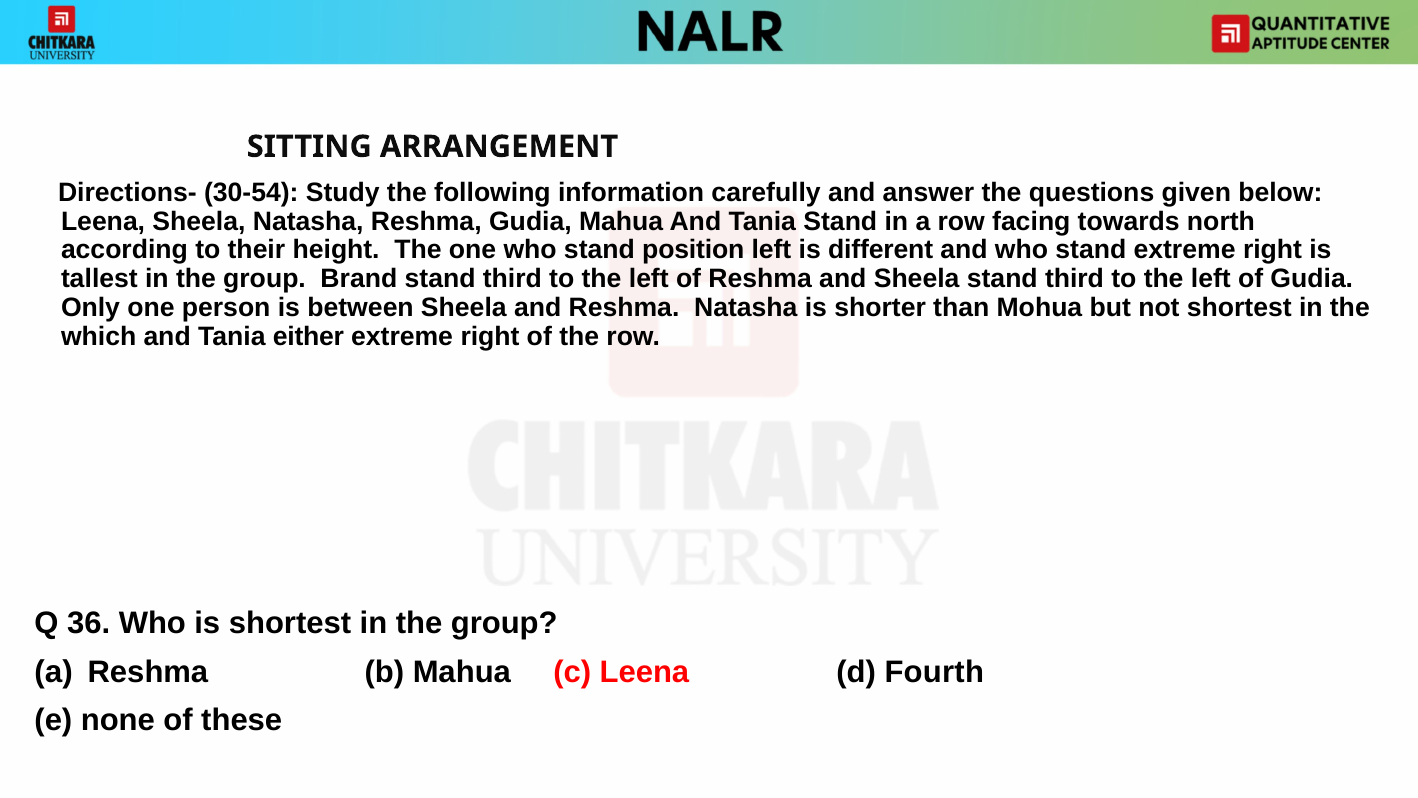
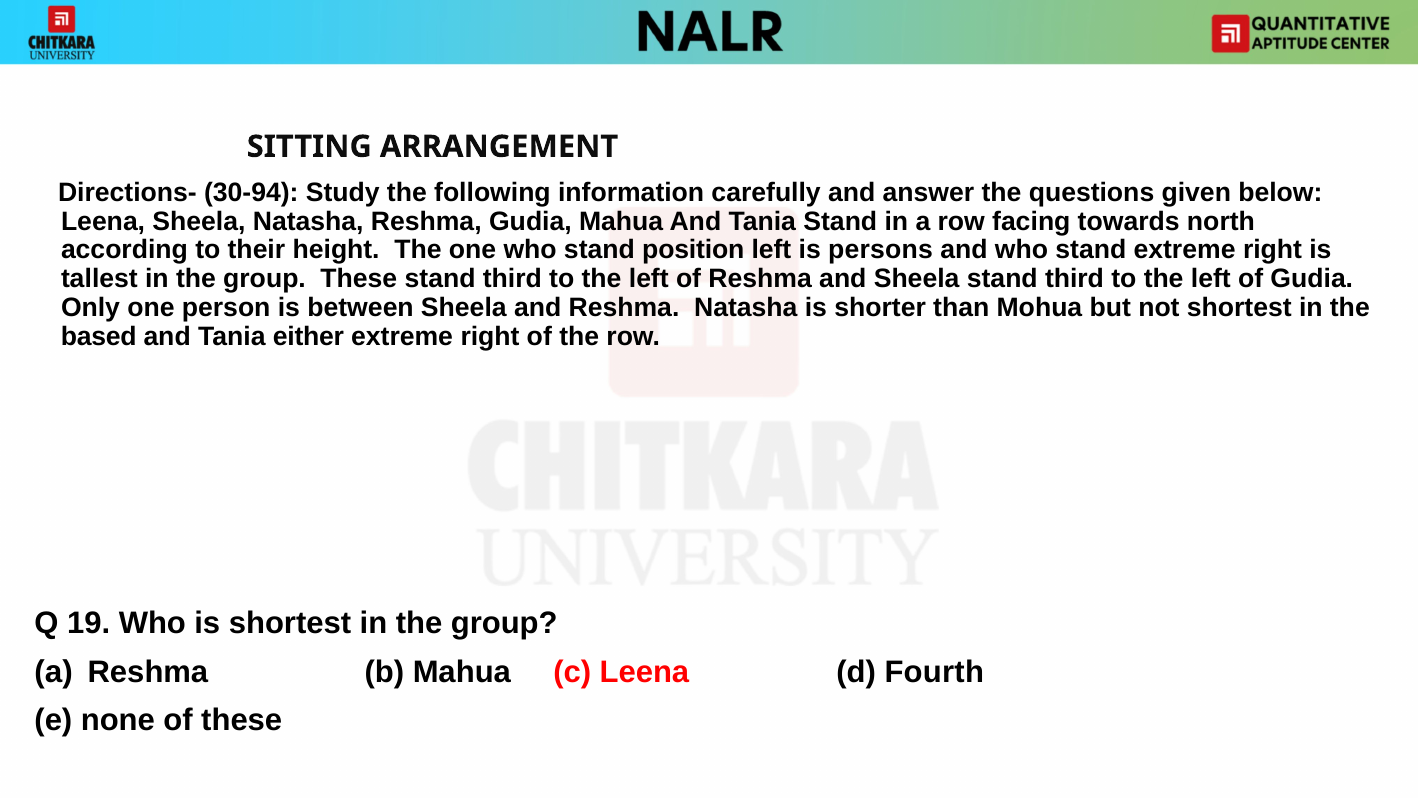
30-54: 30-54 -> 30-94
different: different -> persons
group Brand: Brand -> These
which: which -> based
36: 36 -> 19
